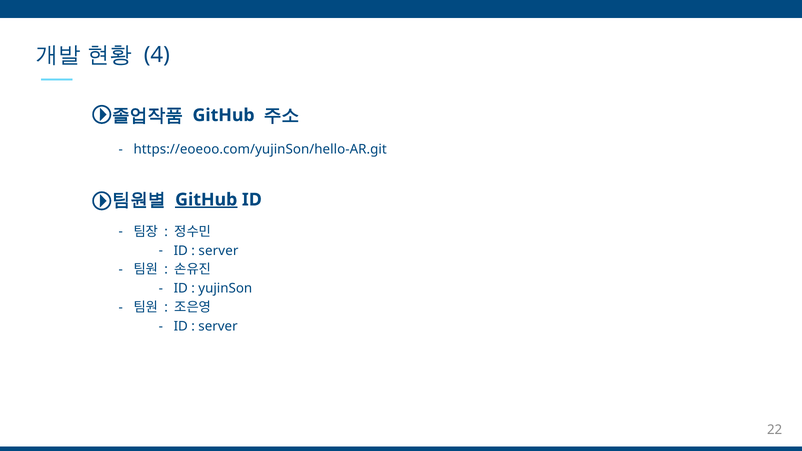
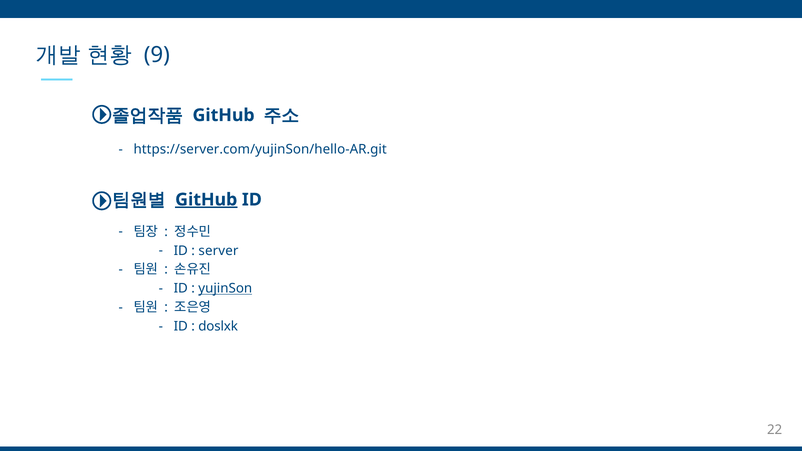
4: 4 -> 9
https://eoeoo.com/yujinSon/hello-AR.git: https://eoeoo.com/yujinSon/hello-AR.git -> https://server.com/yujinSon/hello-AR.git
yujinSon underline: none -> present
server at (218, 326): server -> doslxk
